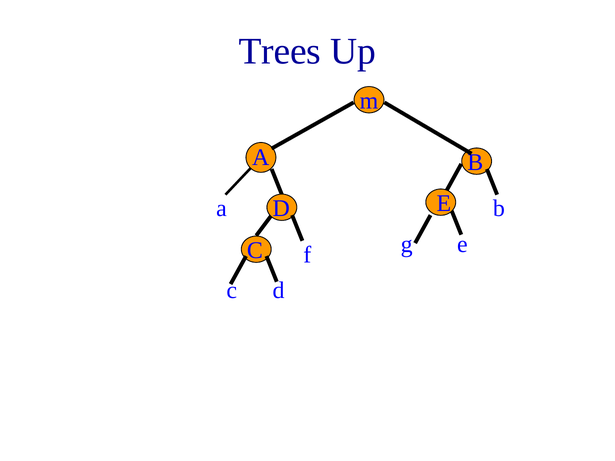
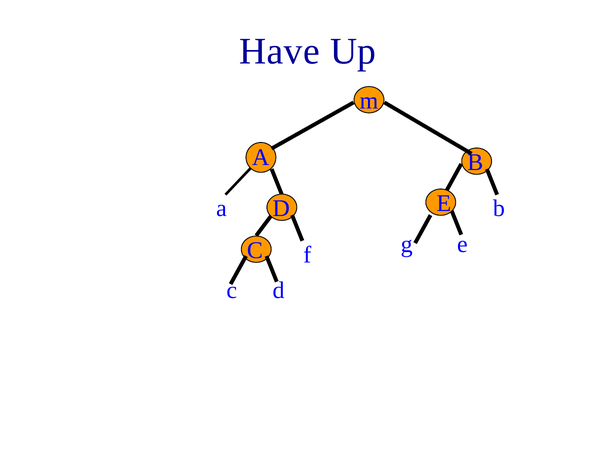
Trees: Trees -> Have
